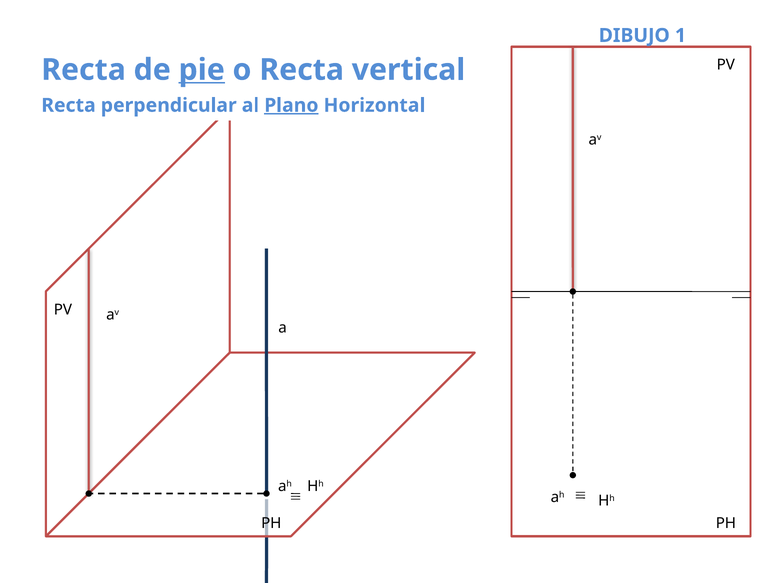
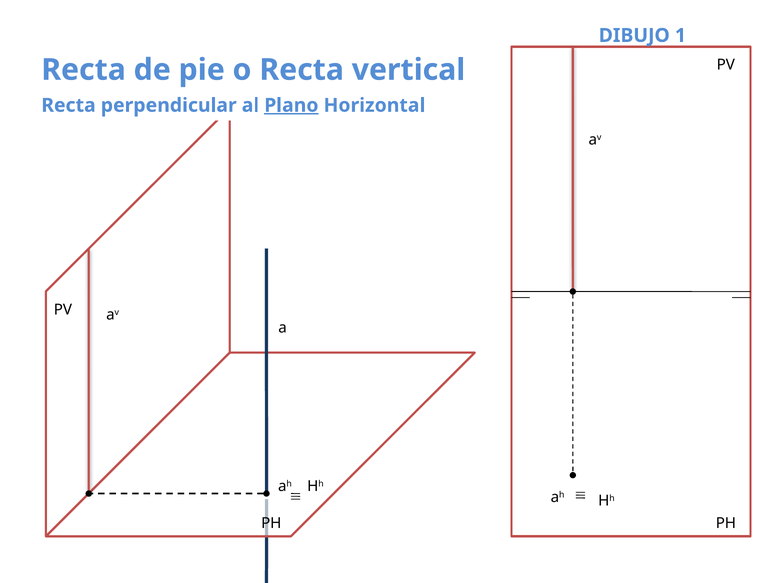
pie underline: present -> none
